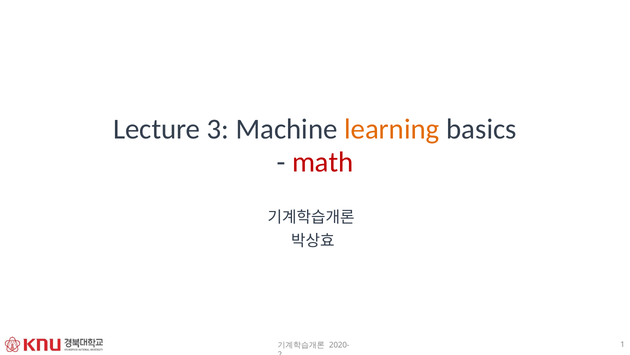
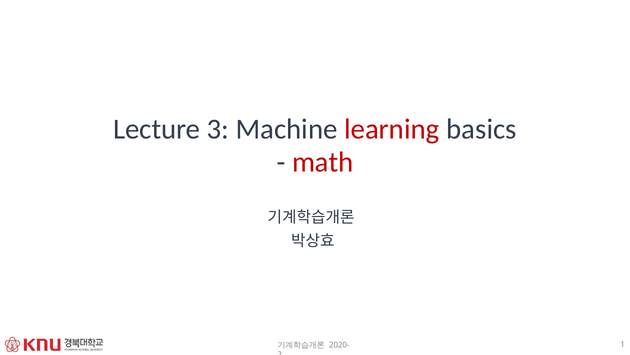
learning colour: orange -> red
